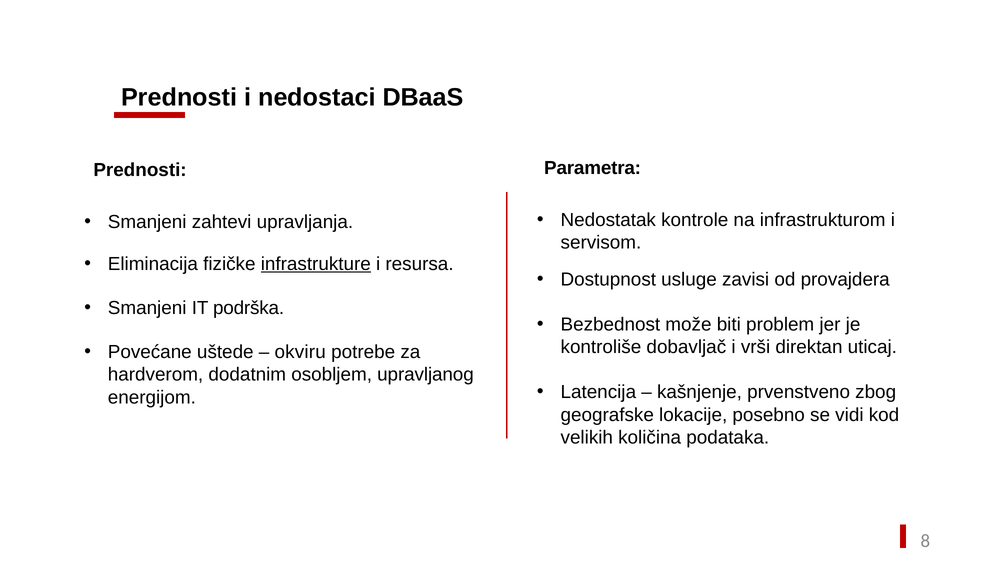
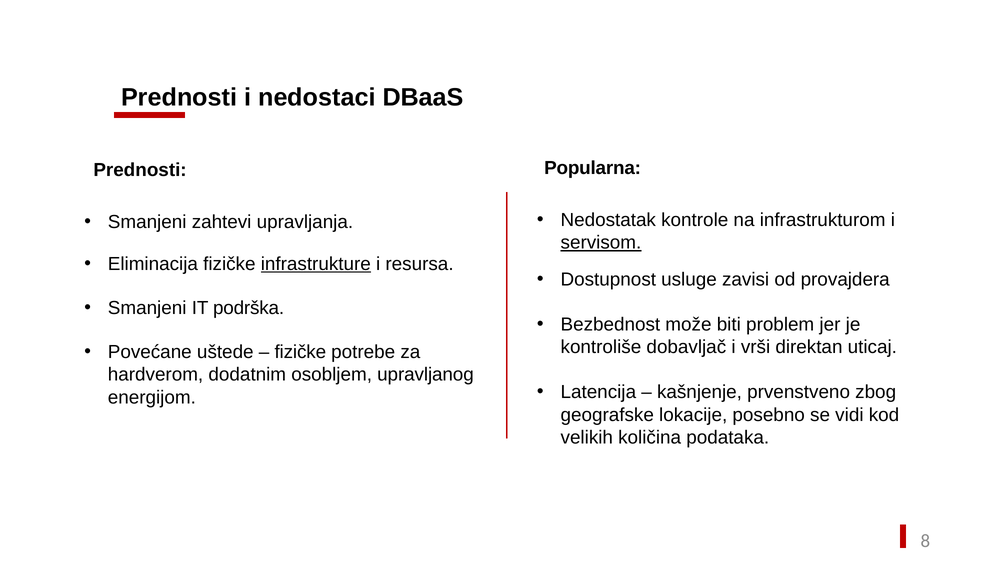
Parametra: Parametra -> Popularna
servisom underline: none -> present
okviru at (300, 352): okviru -> fizičke
